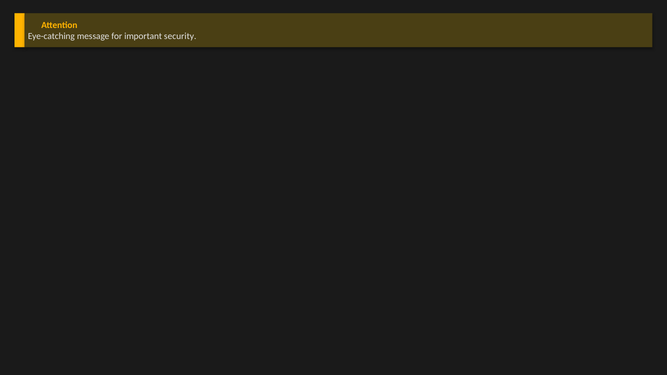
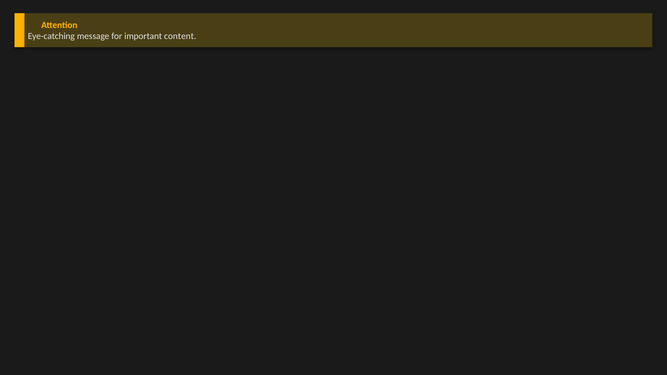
security: security -> content
